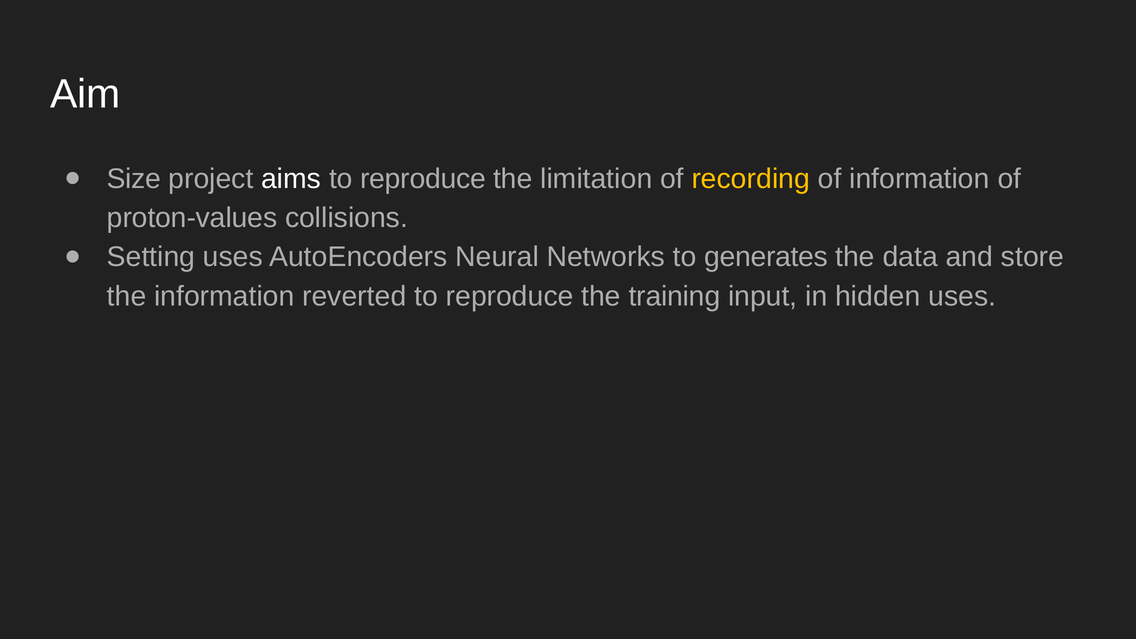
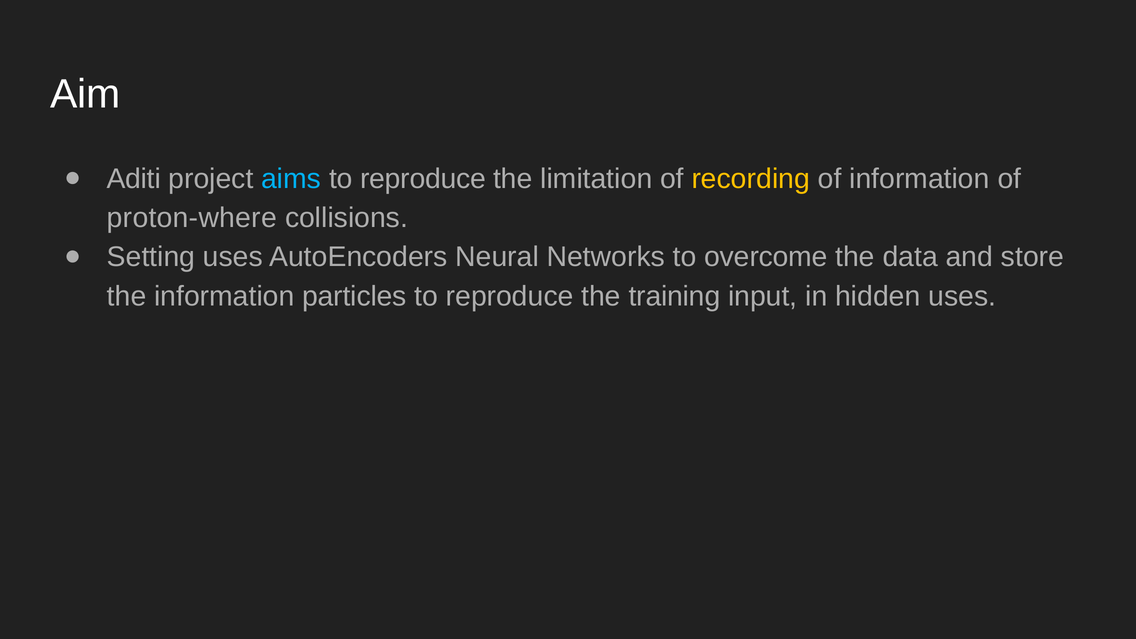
Size: Size -> Aditi
aims colour: white -> light blue
proton-values: proton-values -> proton-where
generates: generates -> overcome
reverted: reverted -> particles
